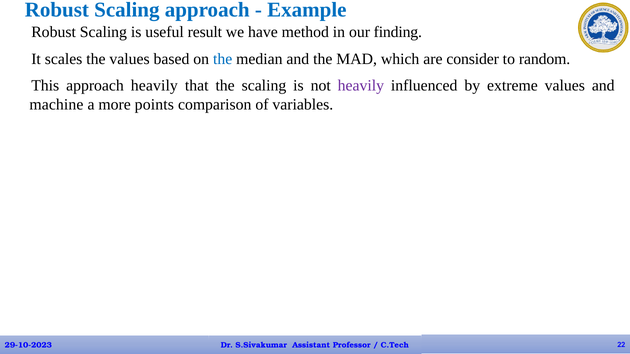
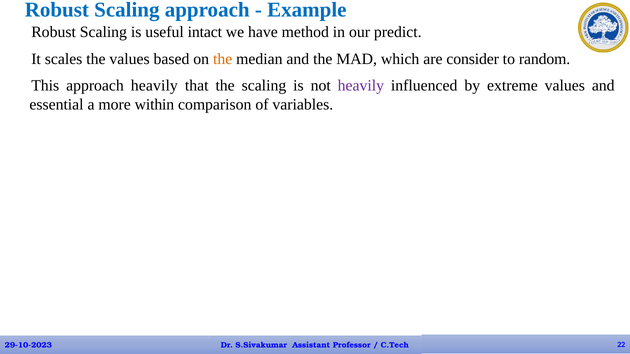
result: result -> intact
finding: finding -> predict
the at (223, 59) colour: blue -> orange
machine: machine -> essential
points: points -> within
